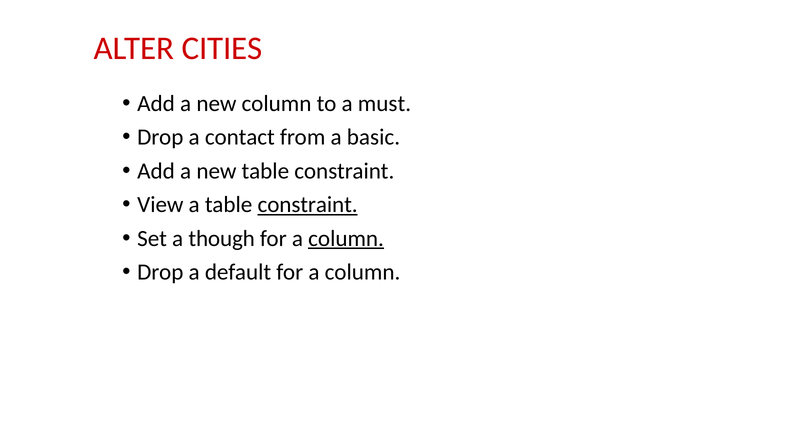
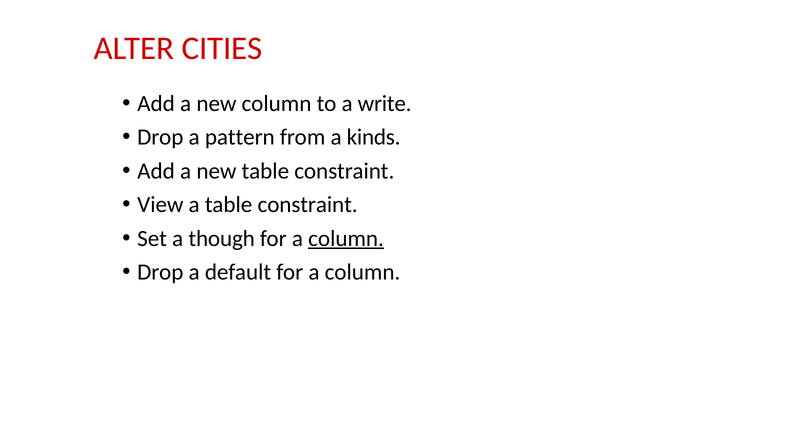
must: must -> write
contact: contact -> pattern
basic: basic -> kinds
constraint at (308, 205) underline: present -> none
